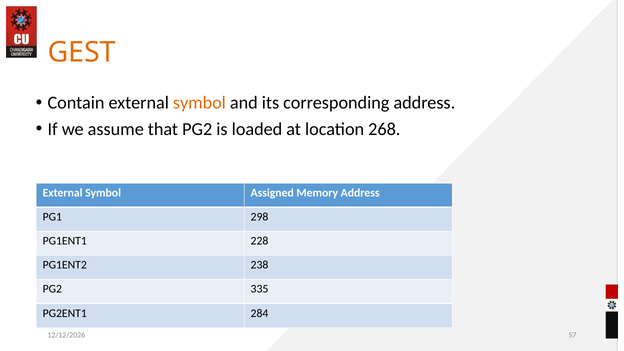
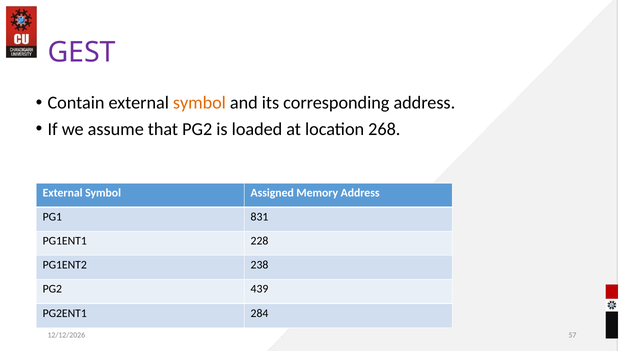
GEST colour: orange -> purple
298: 298 -> 831
335: 335 -> 439
